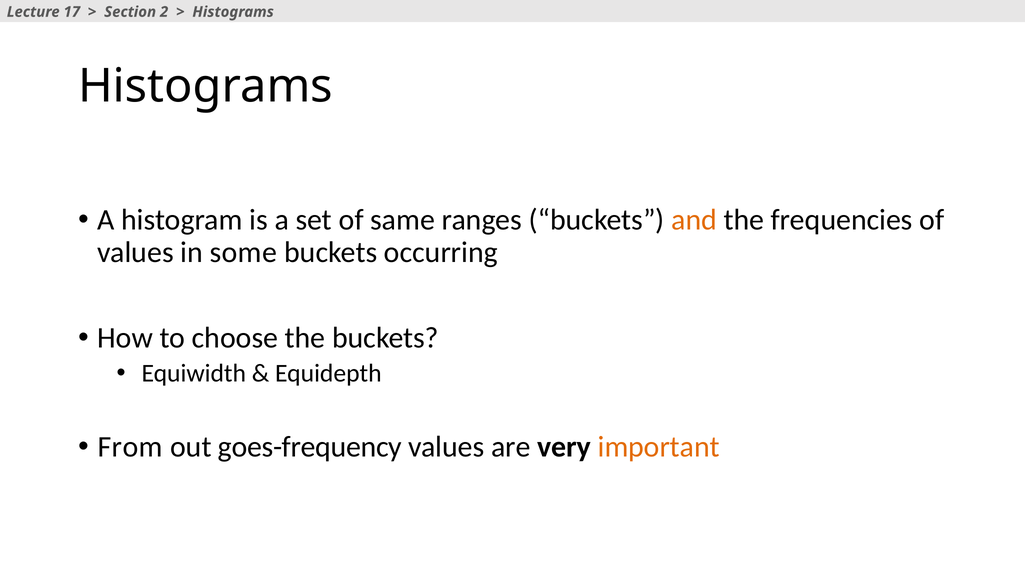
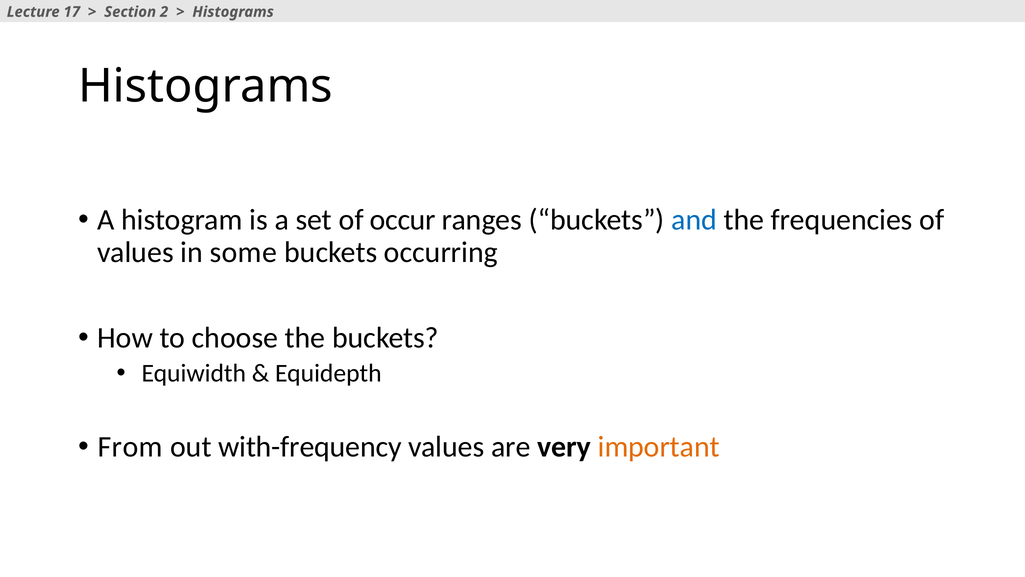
same: same -> occur
and colour: orange -> blue
goes-frequency: goes-frequency -> with-frequency
